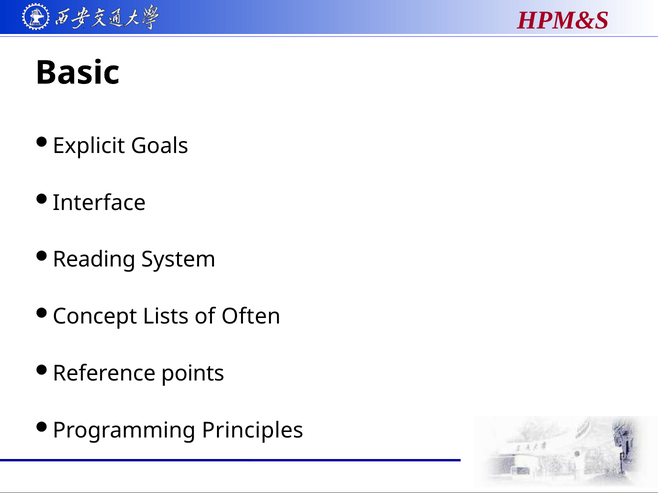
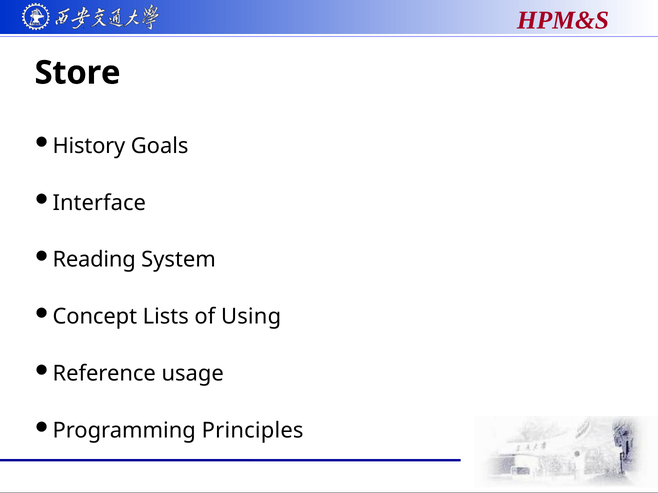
Basic: Basic -> Store
Explicit: Explicit -> History
Often: Often -> Using
points: points -> usage
